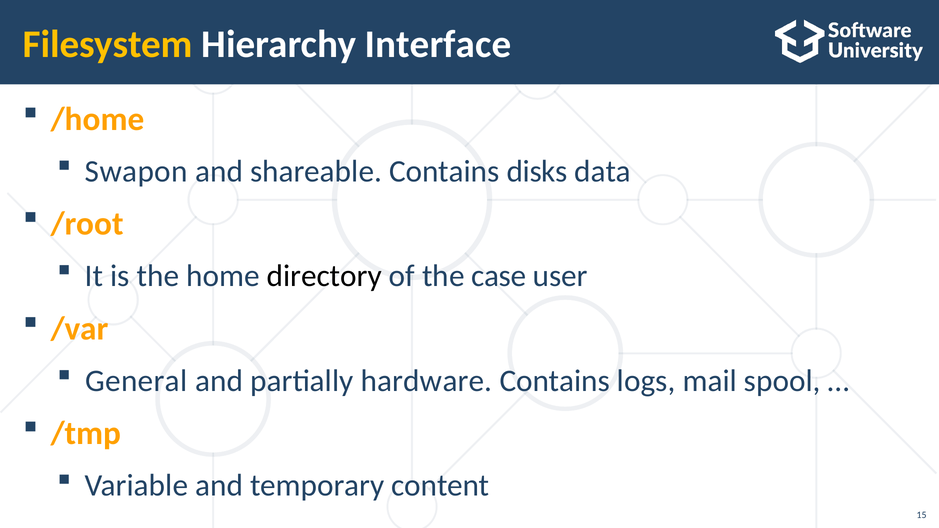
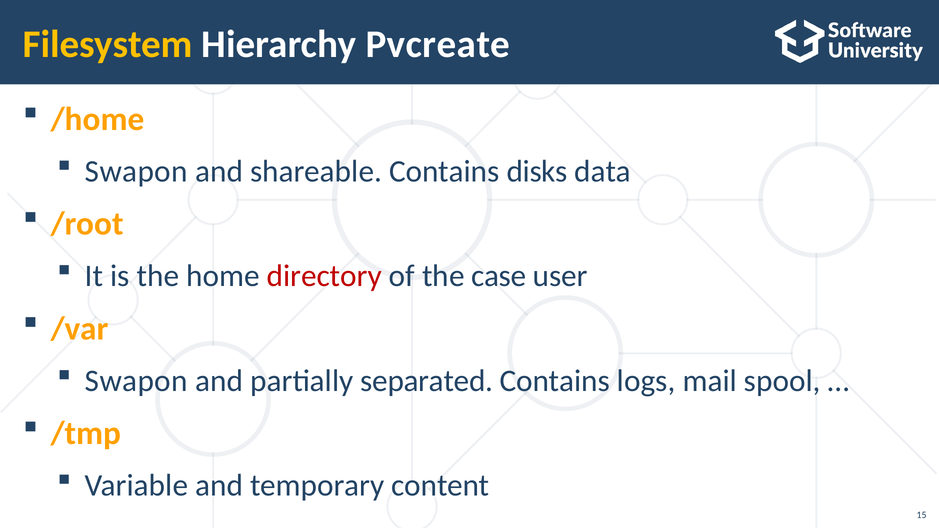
Interface: Interface -> Pvcreate
directory colour: black -> red
General at (136, 381): General -> Swapon
hardware: hardware -> separated
